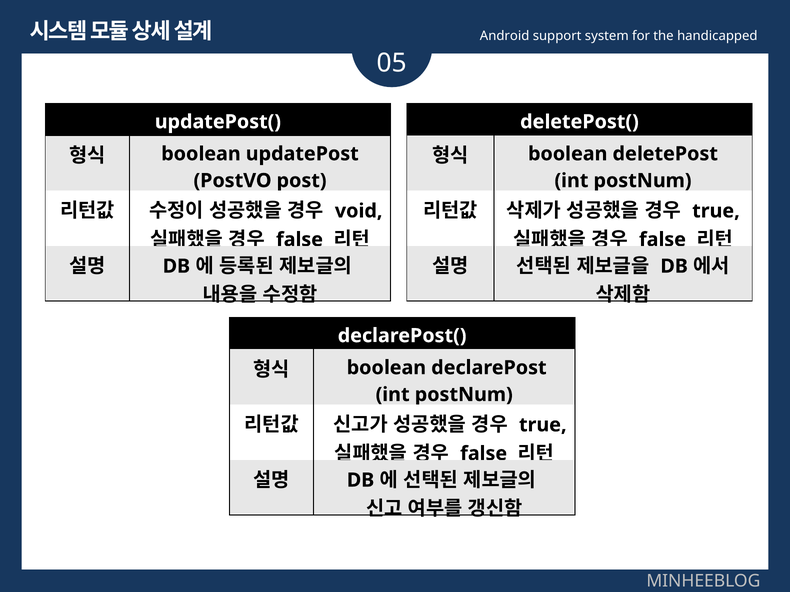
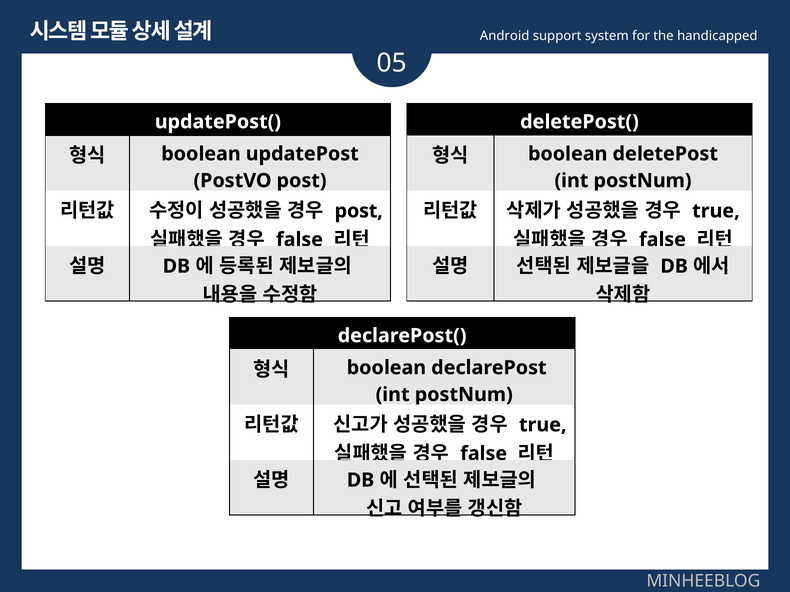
void at (359, 211): void -> post
